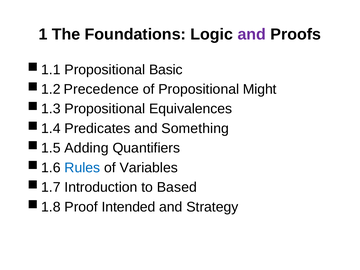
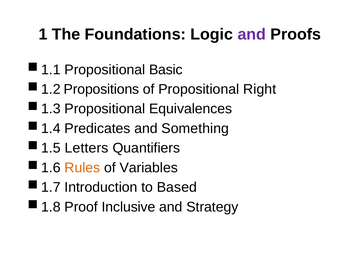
Precedence: Precedence -> Propositions
Might: Might -> Right
Adding: Adding -> Letters
Rules colour: blue -> orange
Intended: Intended -> Inclusive
